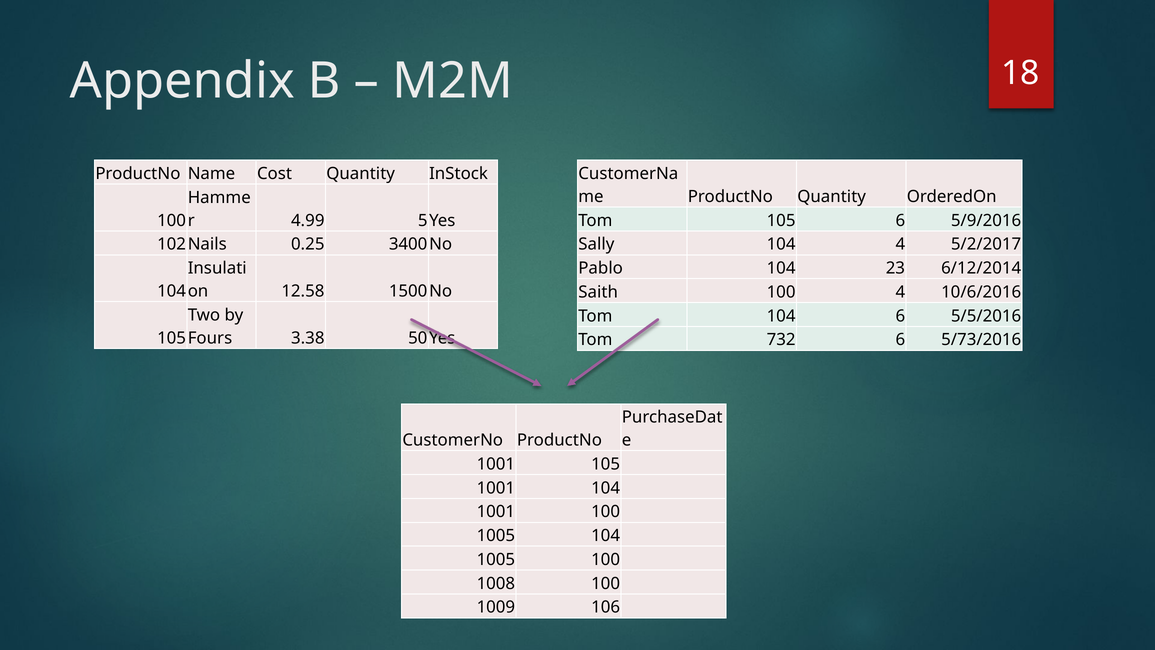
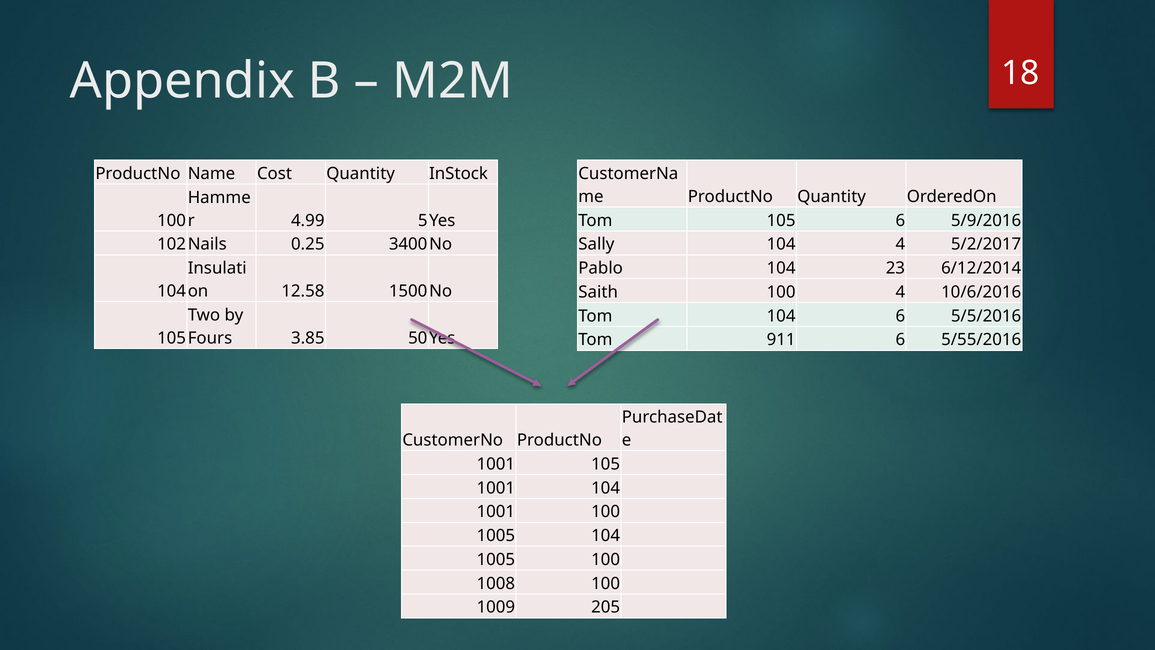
3.38: 3.38 -> 3.85
732: 732 -> 911
5/73/2016: 5/73/2016 -> 5/55/2016
106: 106 -> 205
